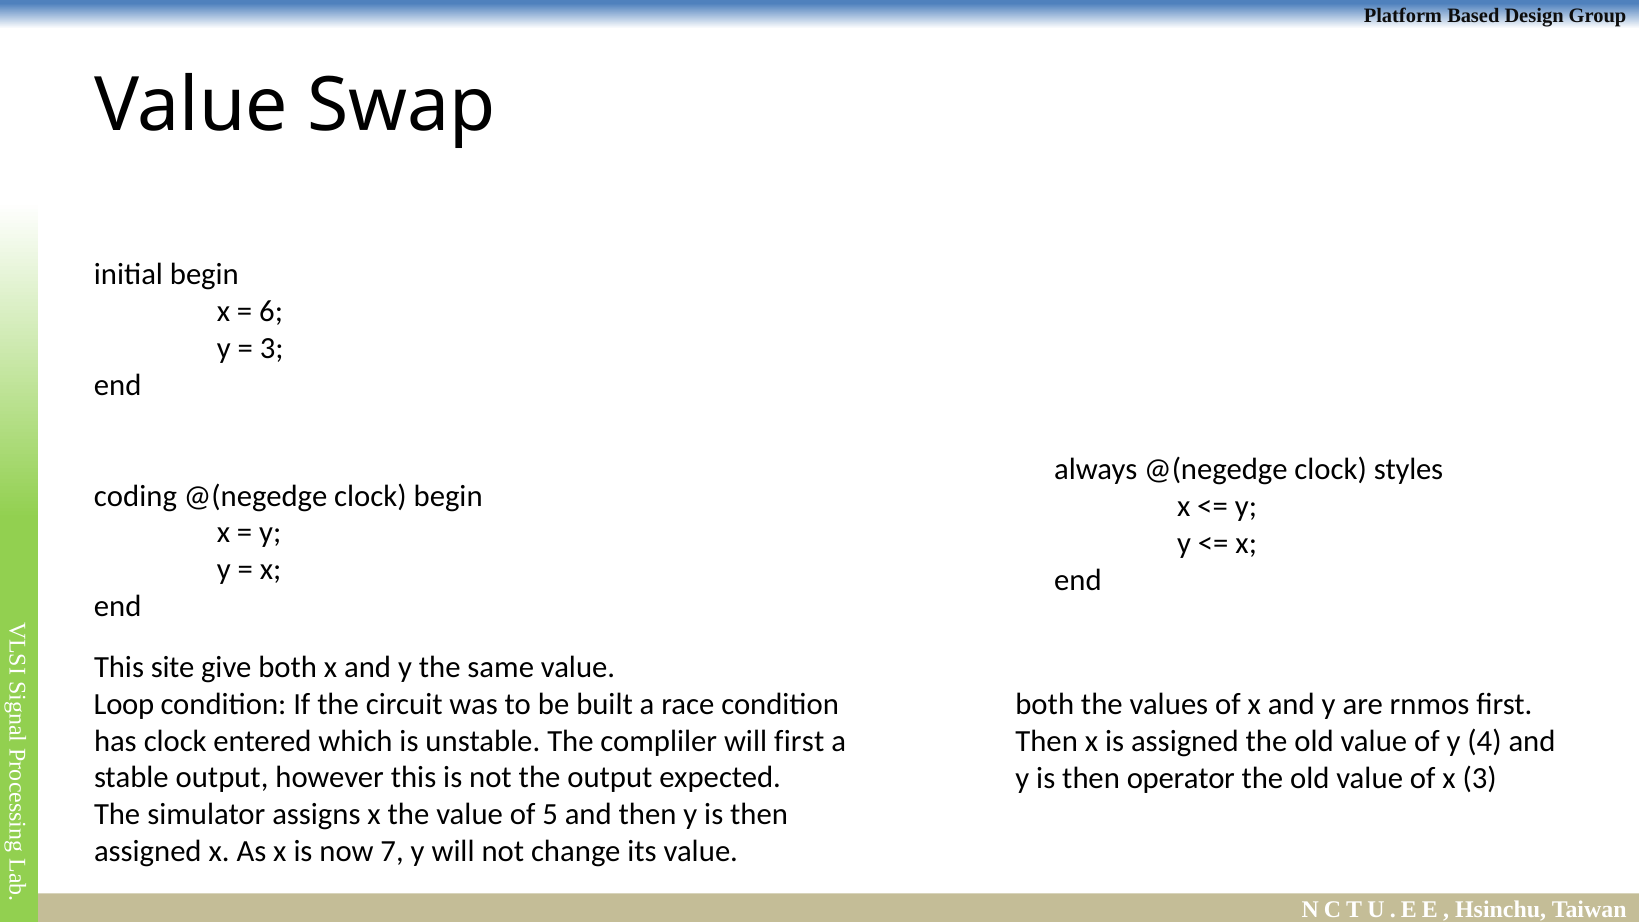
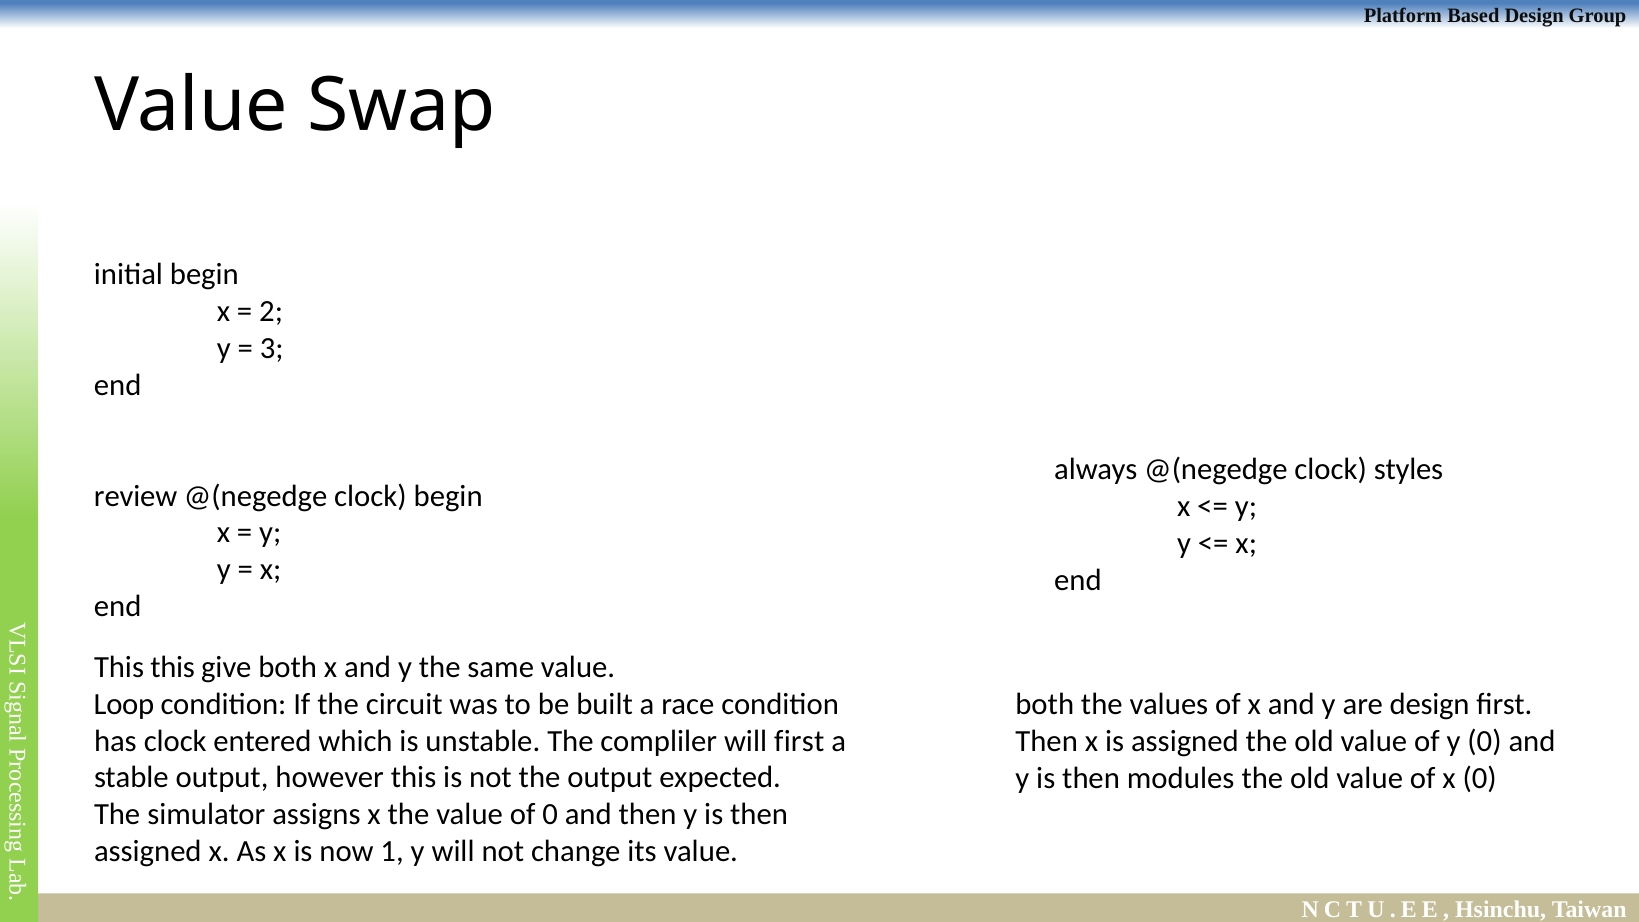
6: 6 -> 2
coding: coding -> review
This site: site -> this
are rnmos: rnmos -> design
y 4: 4 -> 0
operator: operator -> modules
x 3: 3 -> 0
of 5: 5 -> 0
7: 7 -> 1
